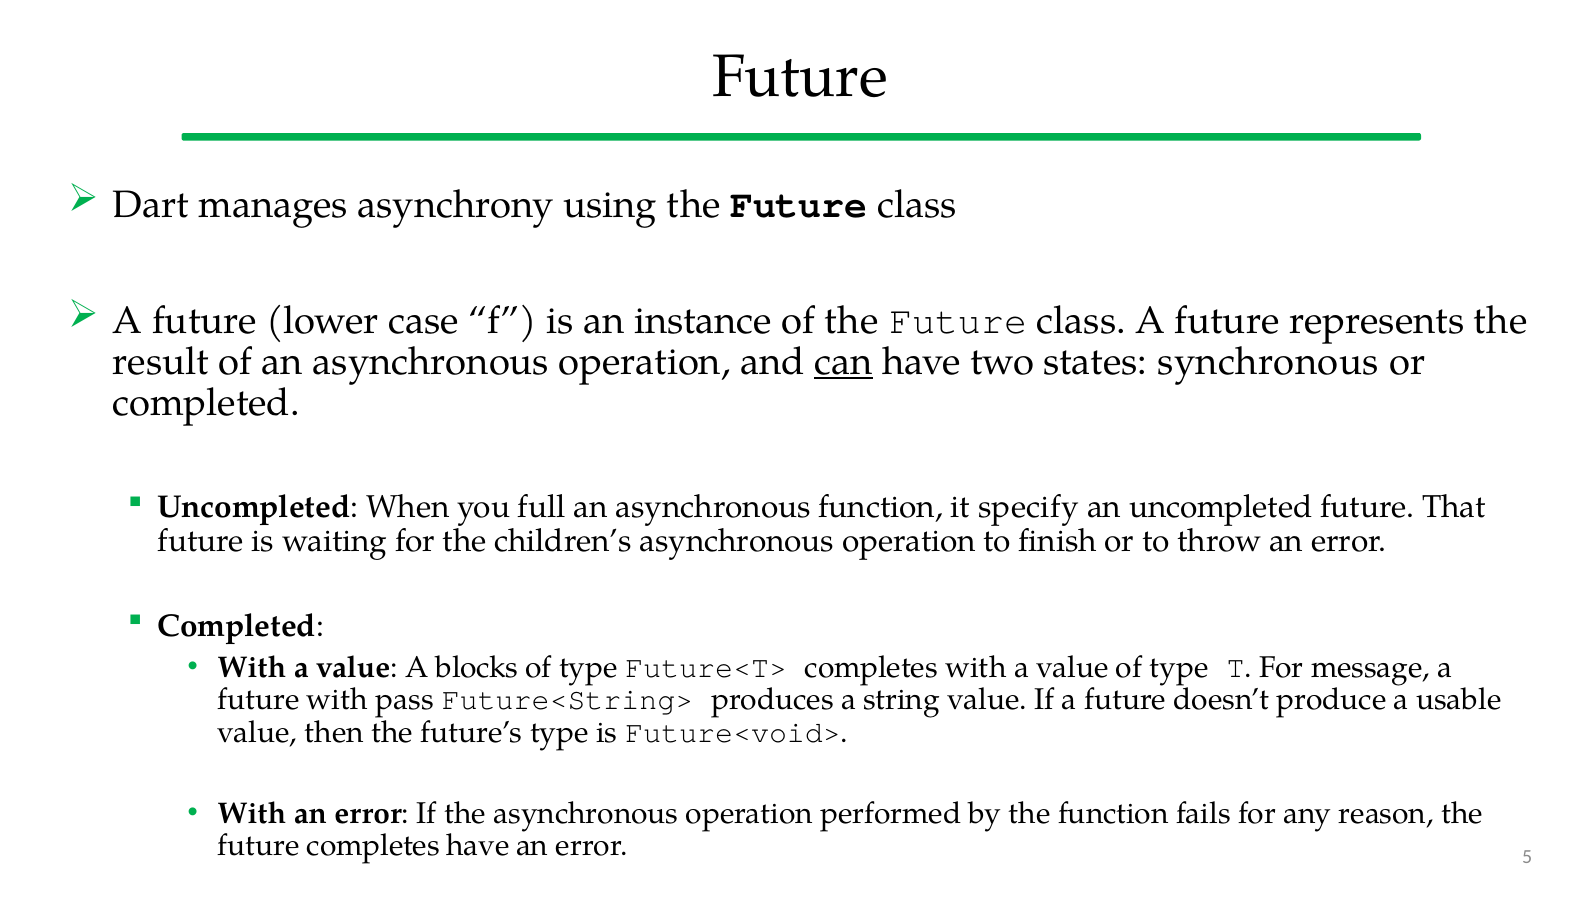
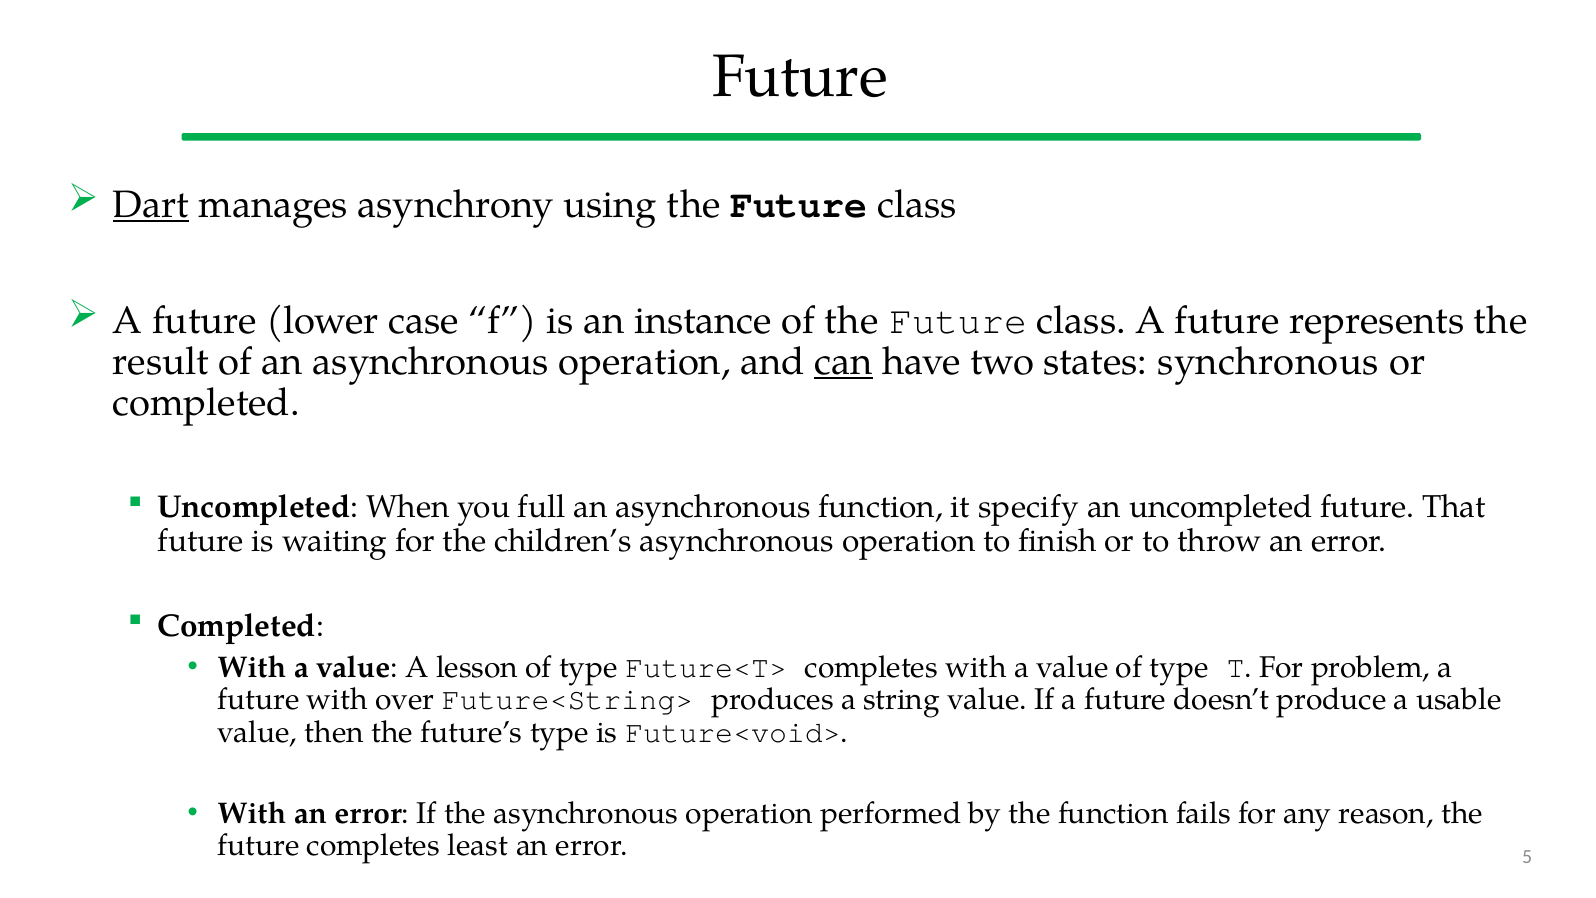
Dart underline: none -> present
blocks: blocks -> lesson
message: message -> problem
pass: pass -> over
completes have: have -> least
